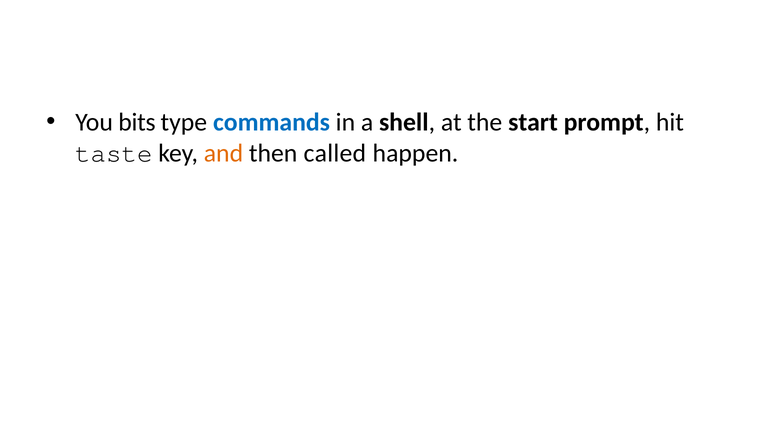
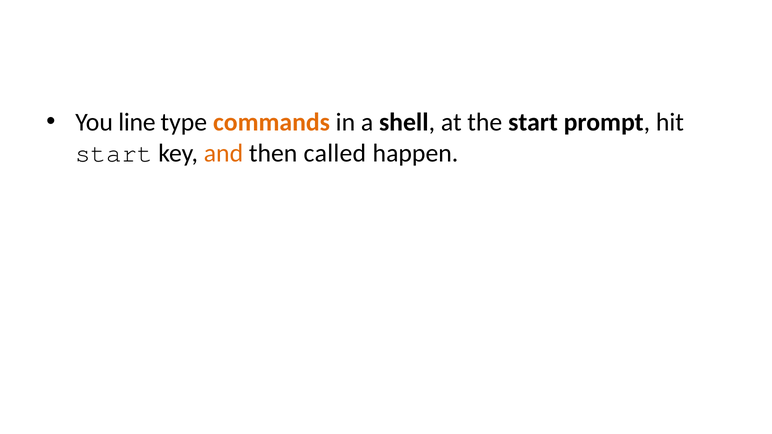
bits: bits -> line
commands colour: blue -> orange
taste at (114, 153): taste -> start
